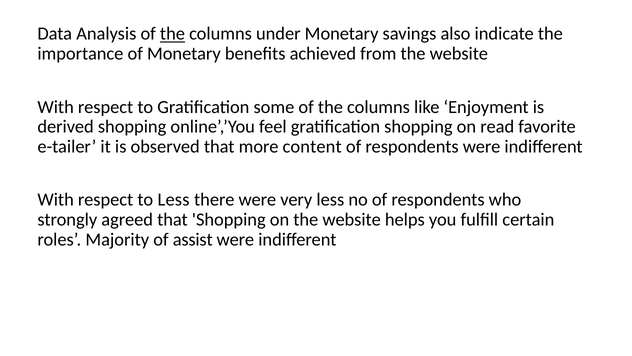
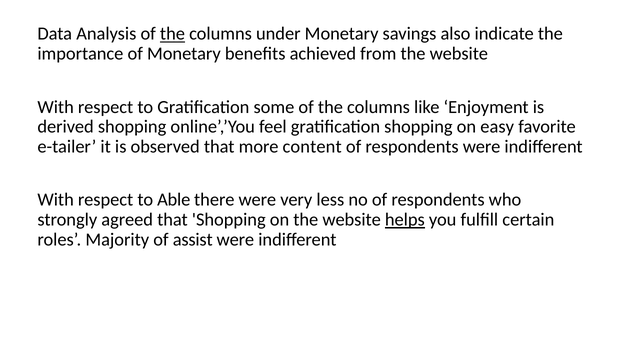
read: read -> easy
to Less: Less -> Able
helps underline: none -> present
